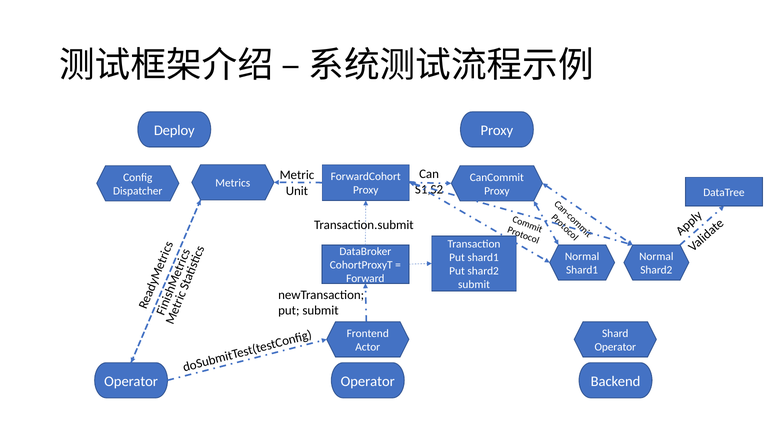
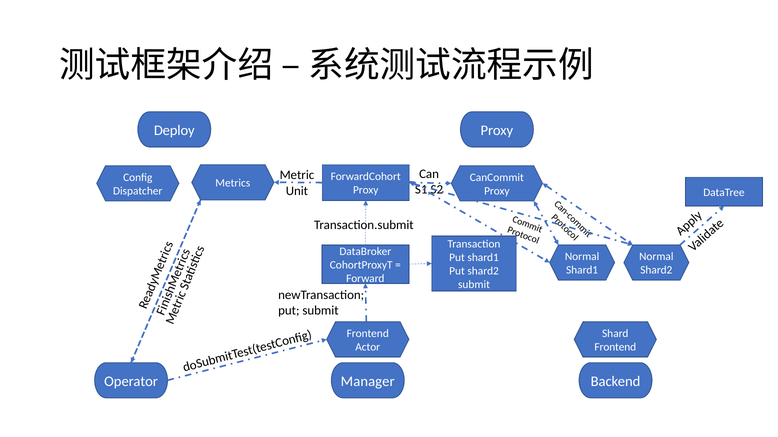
Operator at (615, 347): Operator -> Frontend
Operator Operator: Operator -> Manager
